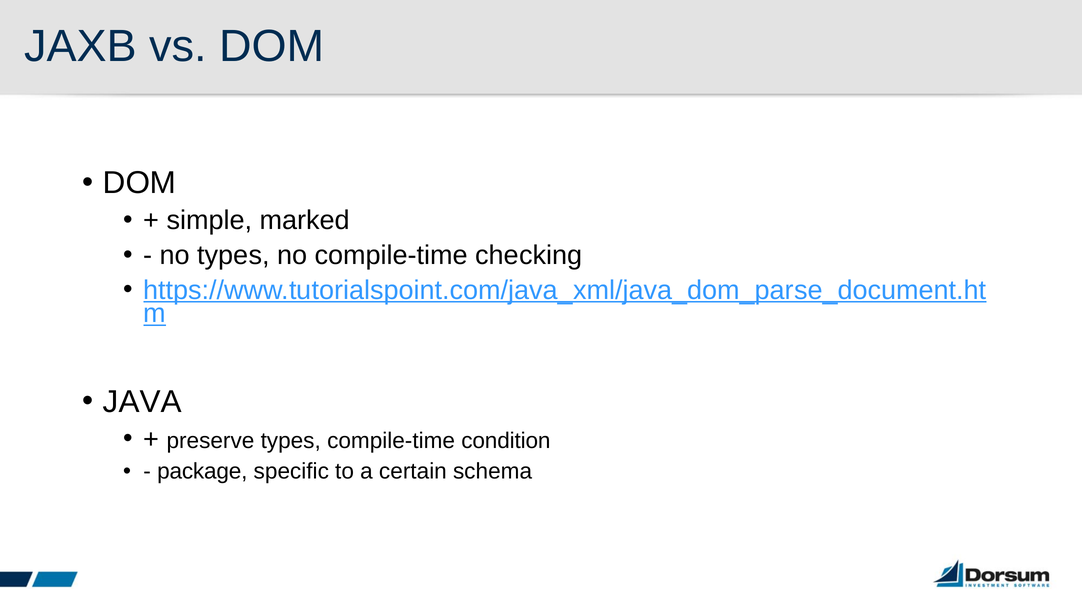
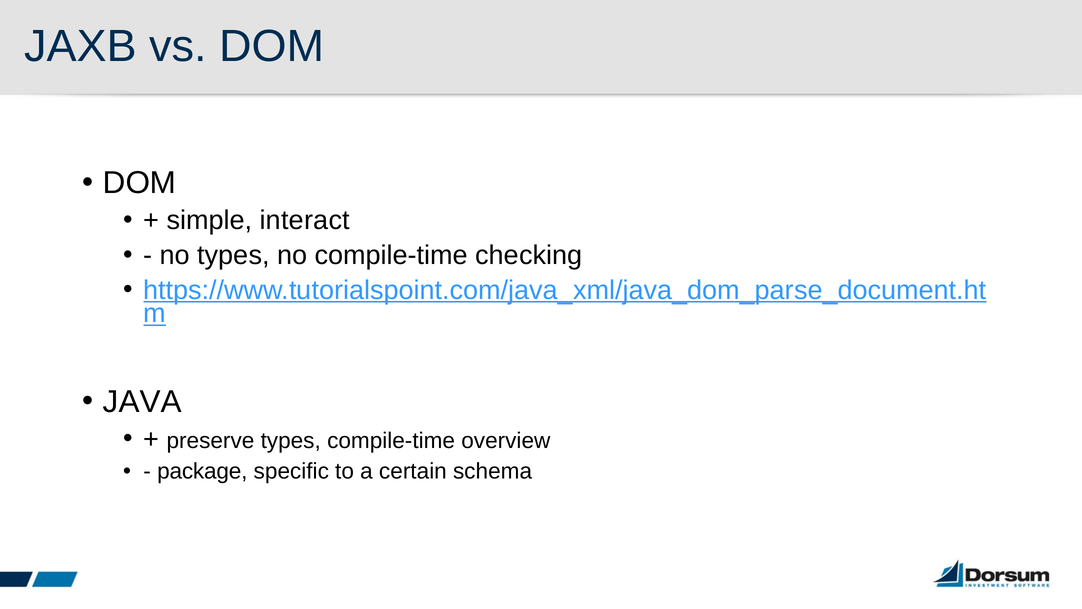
marked: marked -> interact
condition: condition -> overview
